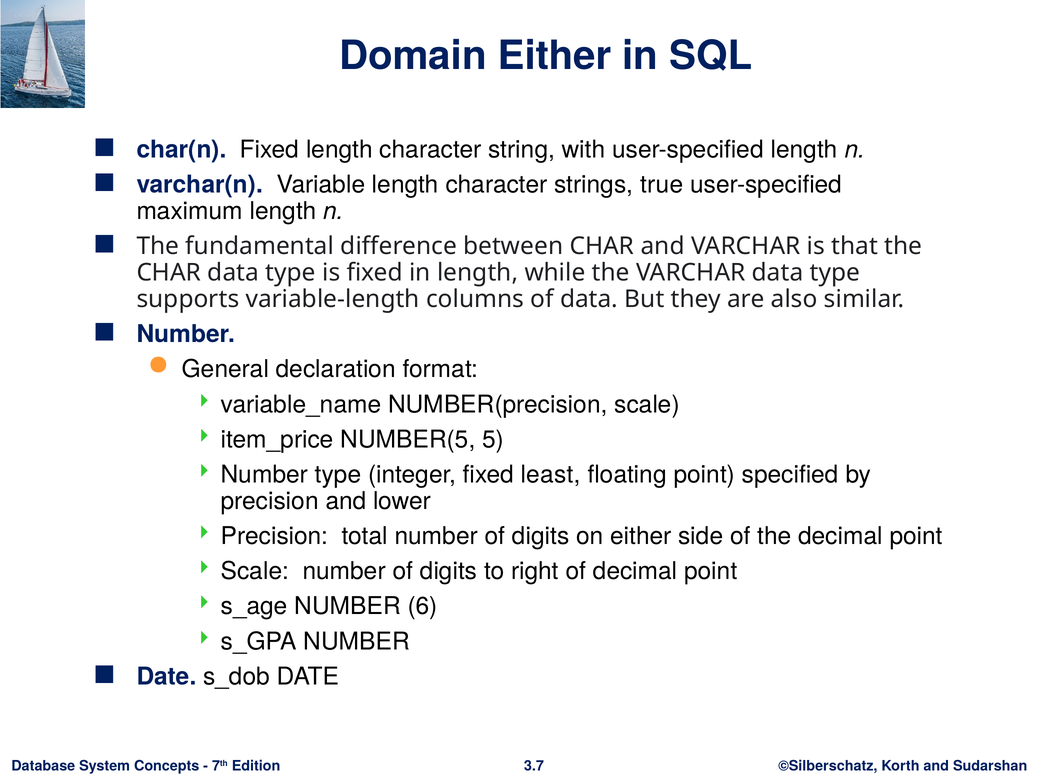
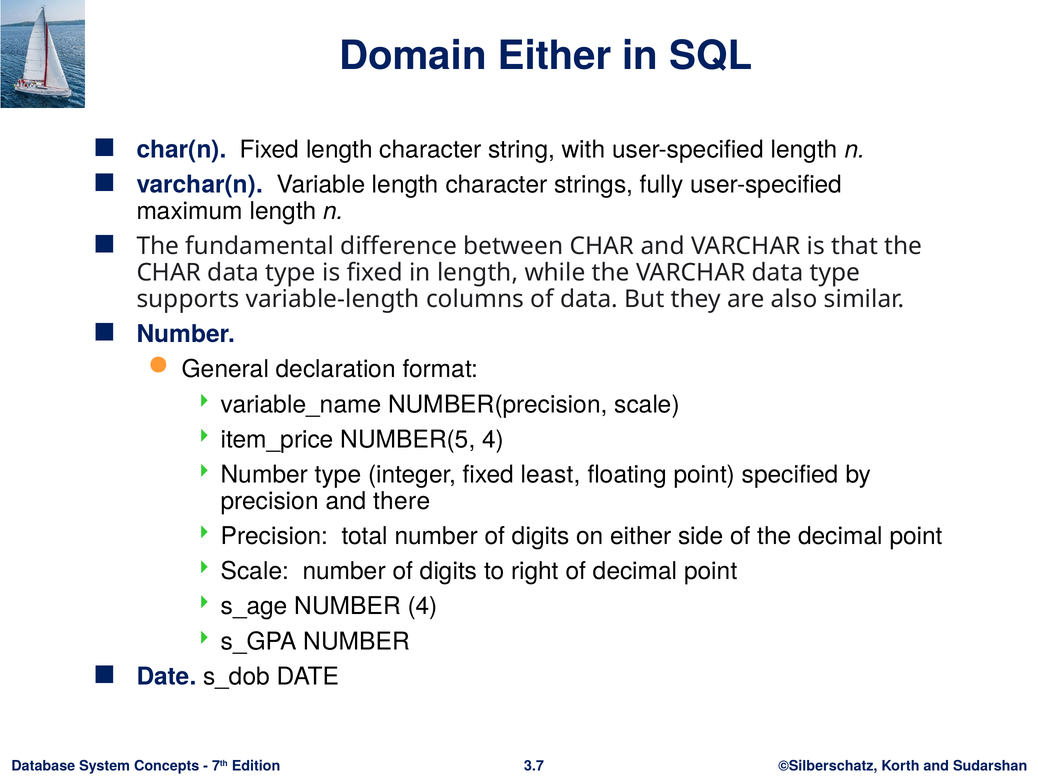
true: true -> fully
NUMBER(5 5: 5 -> 4
lower: lower -> there
NUMBER 6: 6 -> 4
